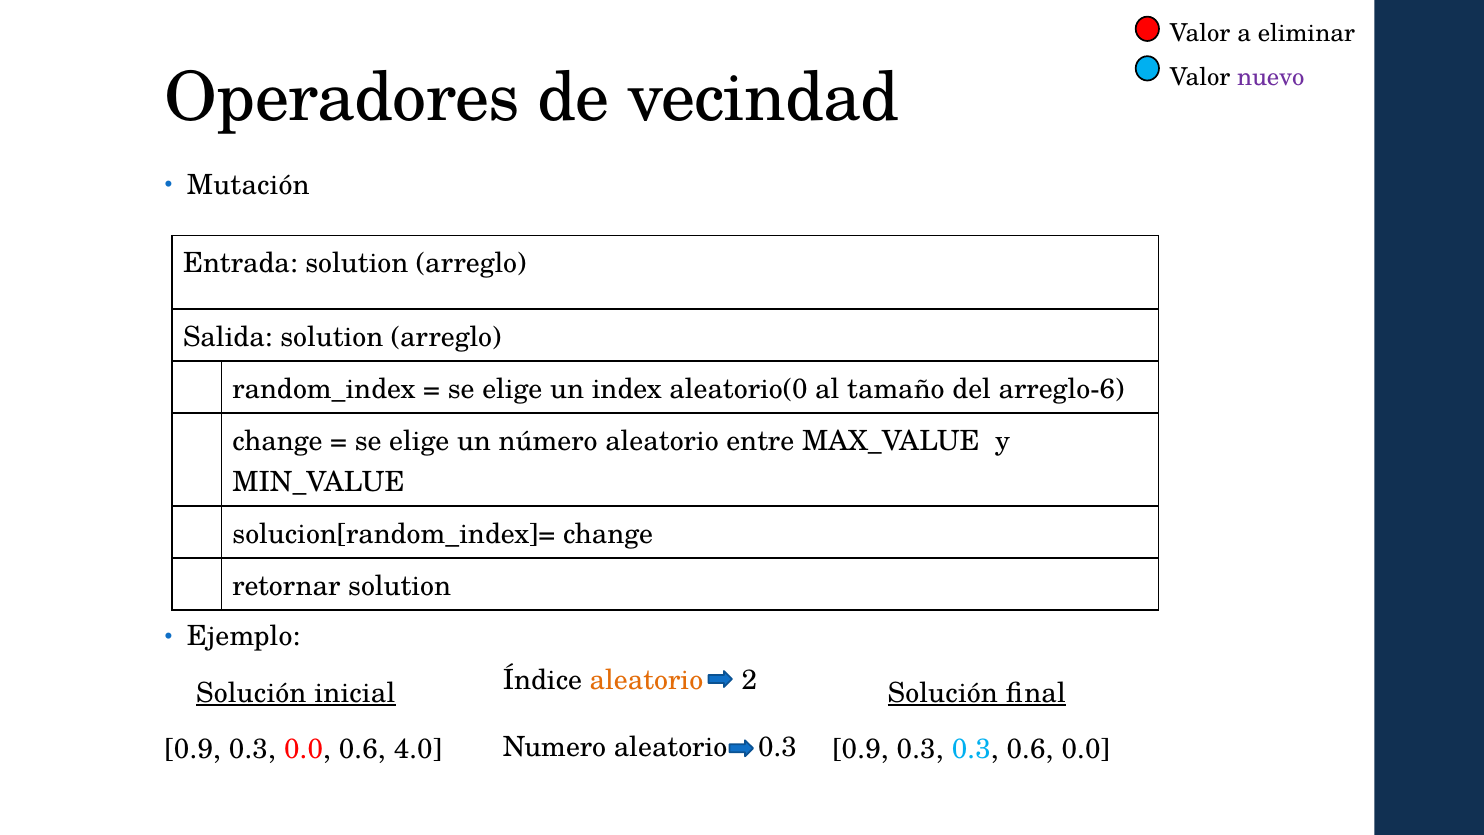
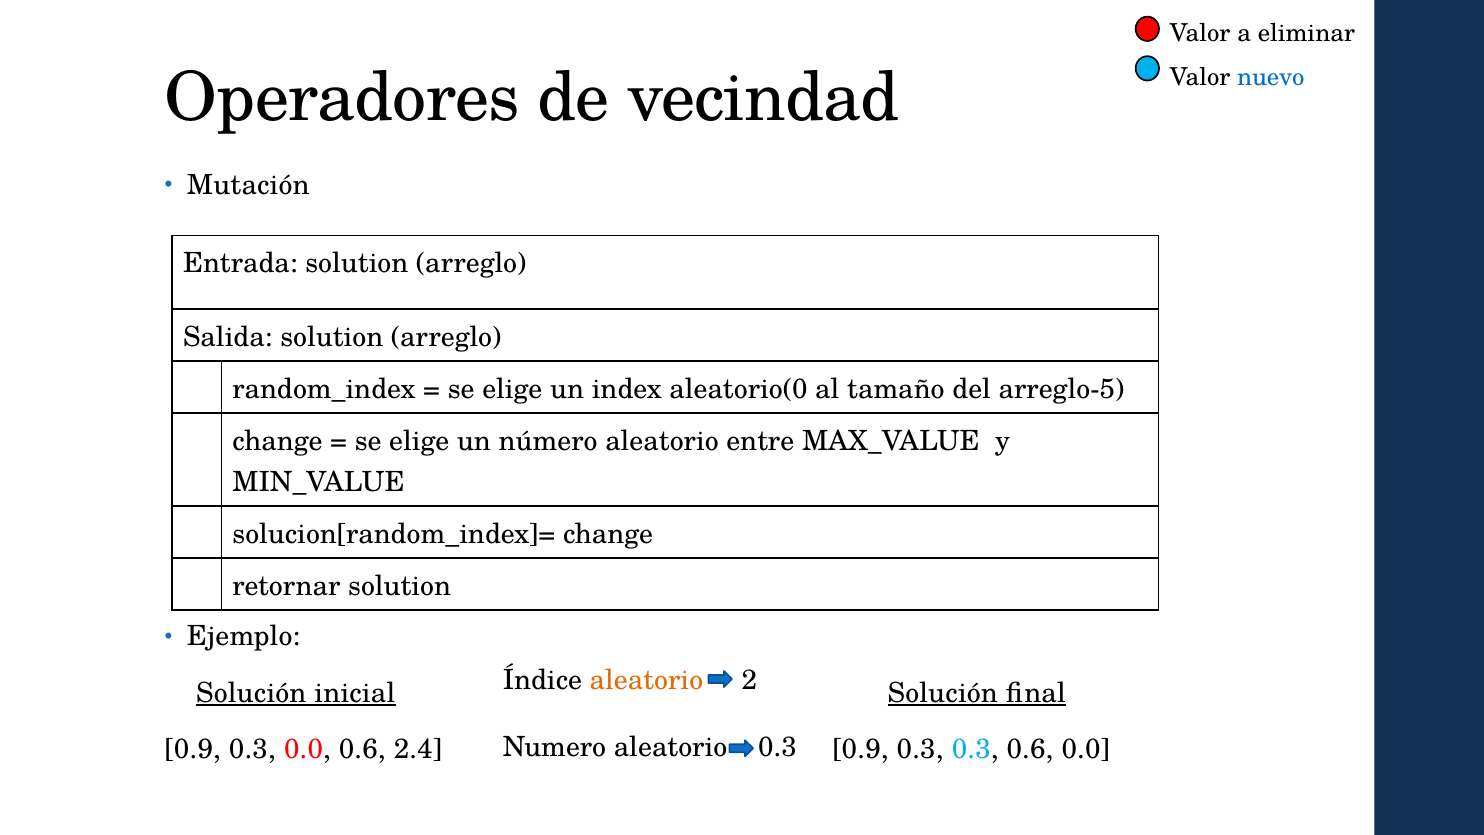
nuevo colour: purple -> blue
arreglo-6: arreglo-6 -> arreglo-5
4.0: 4.0 -> 2.4
